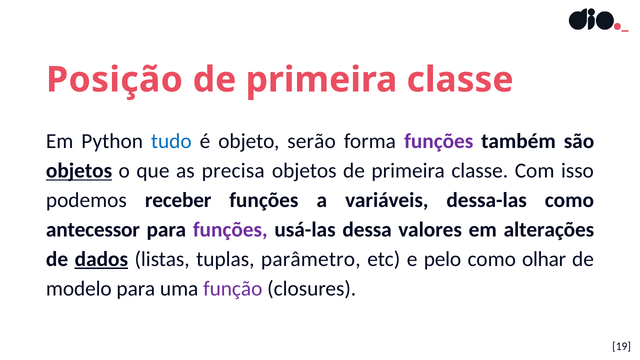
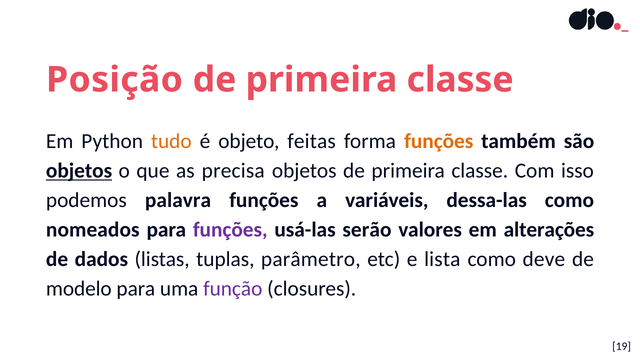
tudo colour: blue -> orange
serão: serão -> feitas
funções at (439, 141) colour: purple -> orange
receber: receber -> palavra
antecessor: antecessor -> nomeados
dessa: dessa -> serão
dados underline: present -> none
pelo: pelo -> lista
olhar: olhar -> deve
